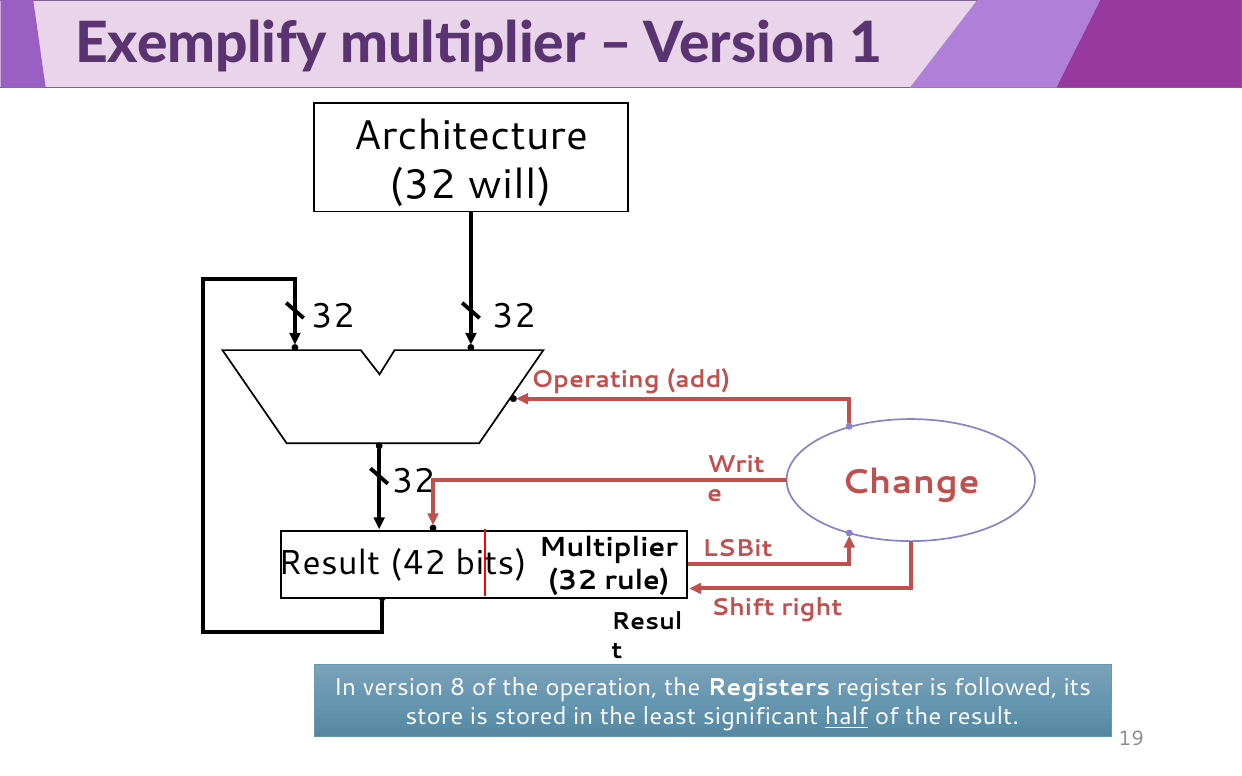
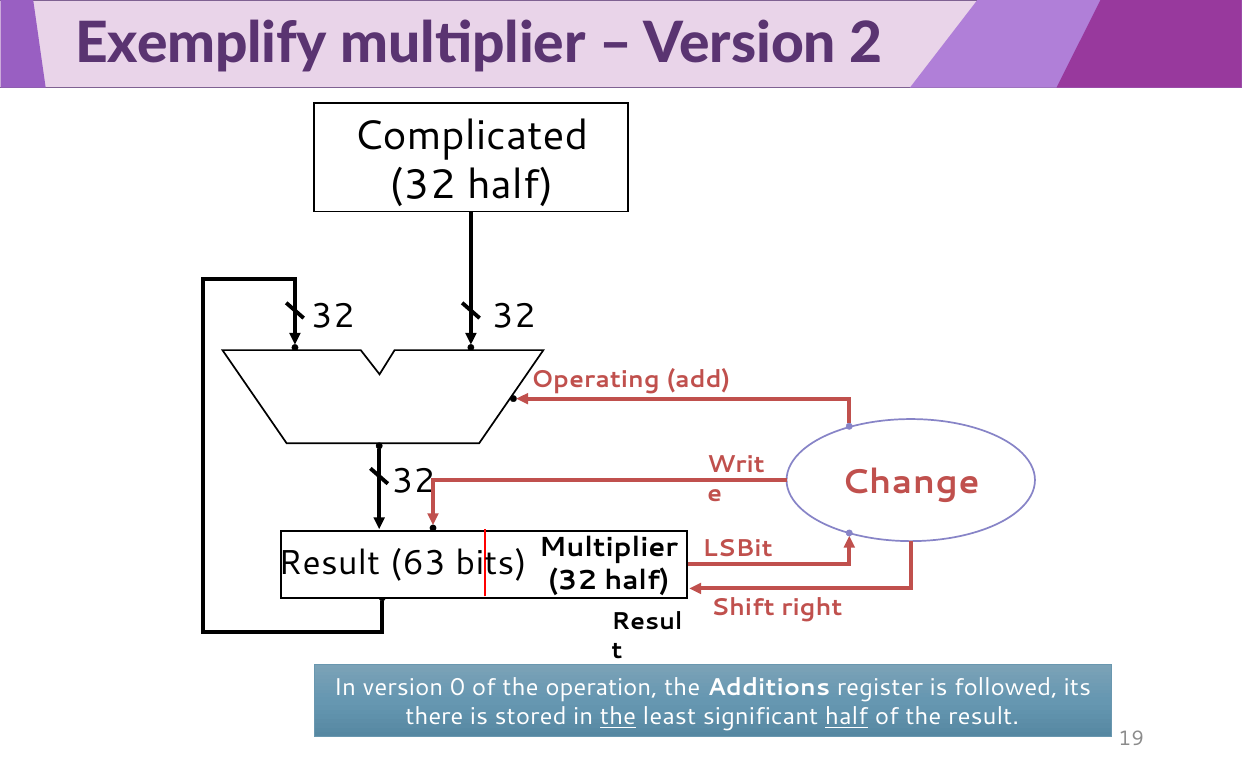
1: 1 -> 2
Architecture: Architecture -> Complicated
will at (510, 185): will -> half
42: 42 -> 63
rule at (637, 581): rule -> half
8: 8 -> 0
Registers: Registers -> Additions
store: store -> there
the at (618, 717) underline: none -> present
